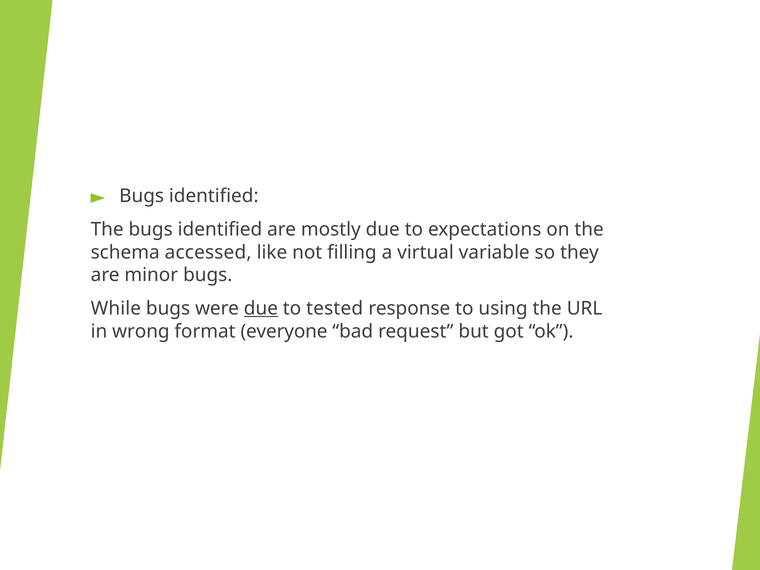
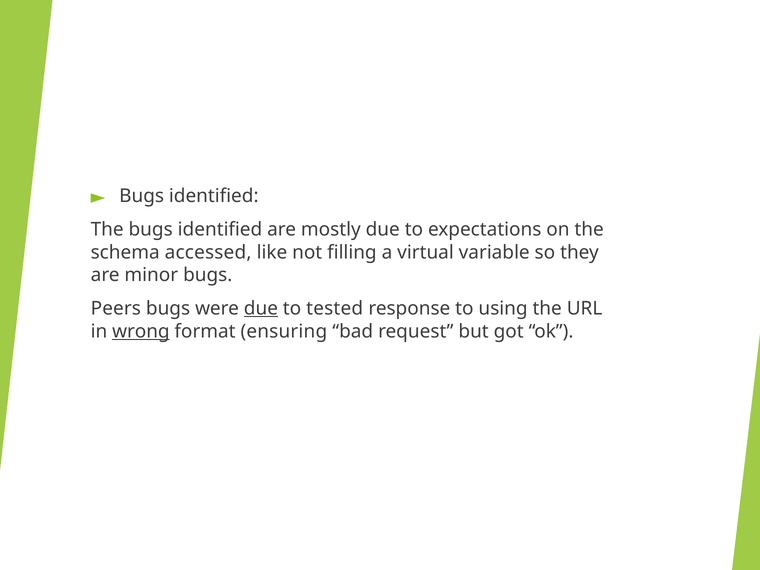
While: While -> Peers
wrong underline: none -> present
everyone: everyone -> ensuring
